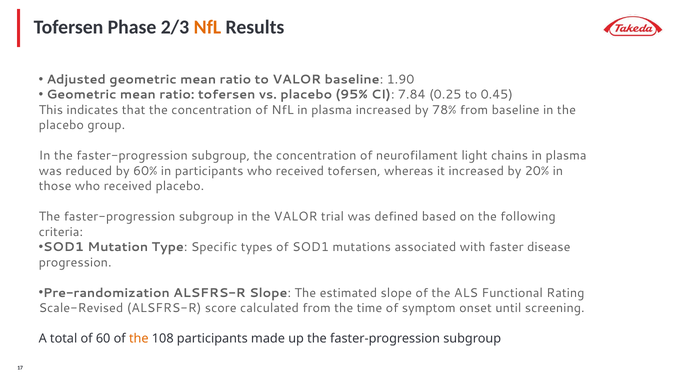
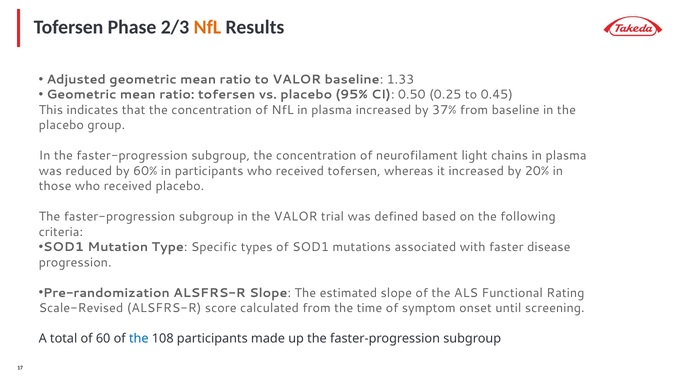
1.90: 1.90 -> 1.33
7.84: 7.84 -> 0.50
78%: 78% -> 37%
the at (139, 338) colour: orange -> blue
